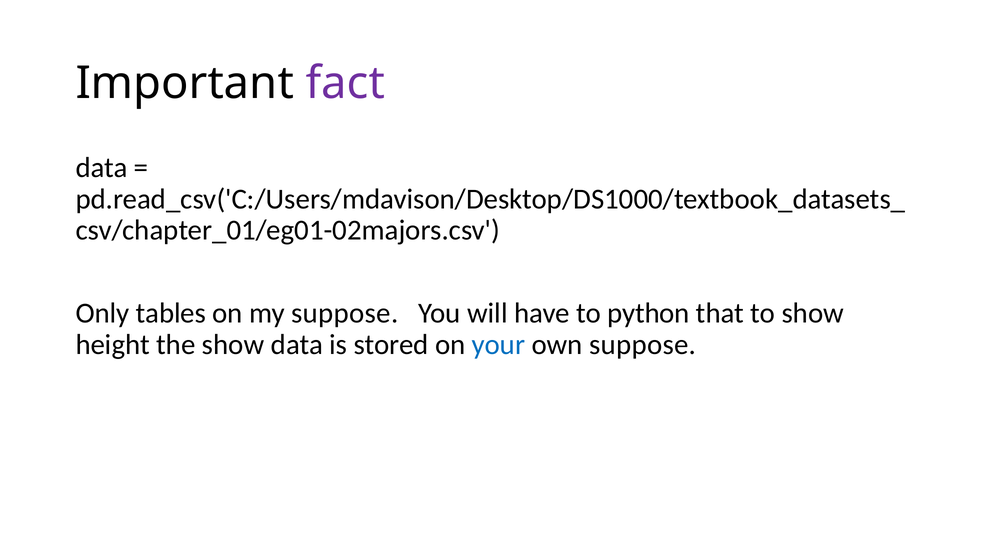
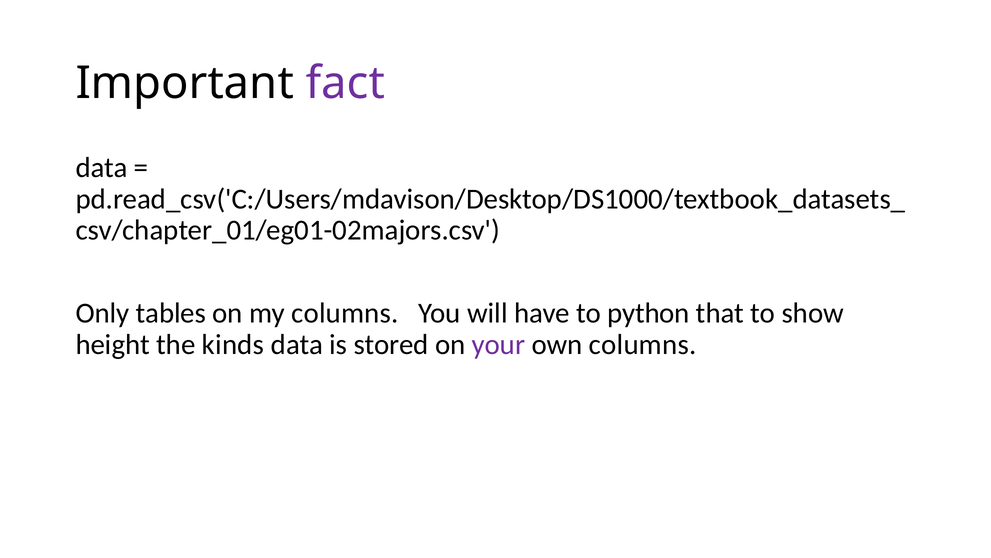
my suppose: suppose -> columns
the show: show -> kinds
your colour: blue -> purple
own suppose: suppose -> columns
